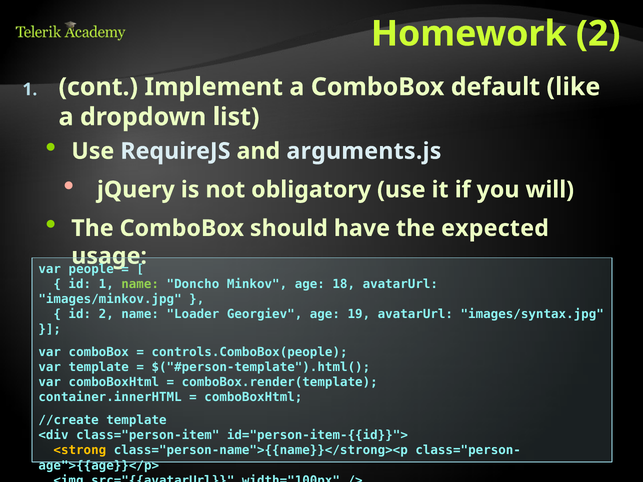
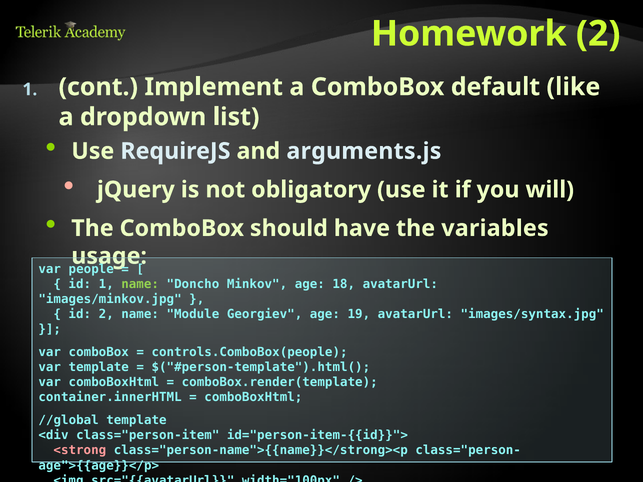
expected: expected -> variables
Loader: Loader -> Module
//create: //create -> //global
<strong colour: yellow -> pink
